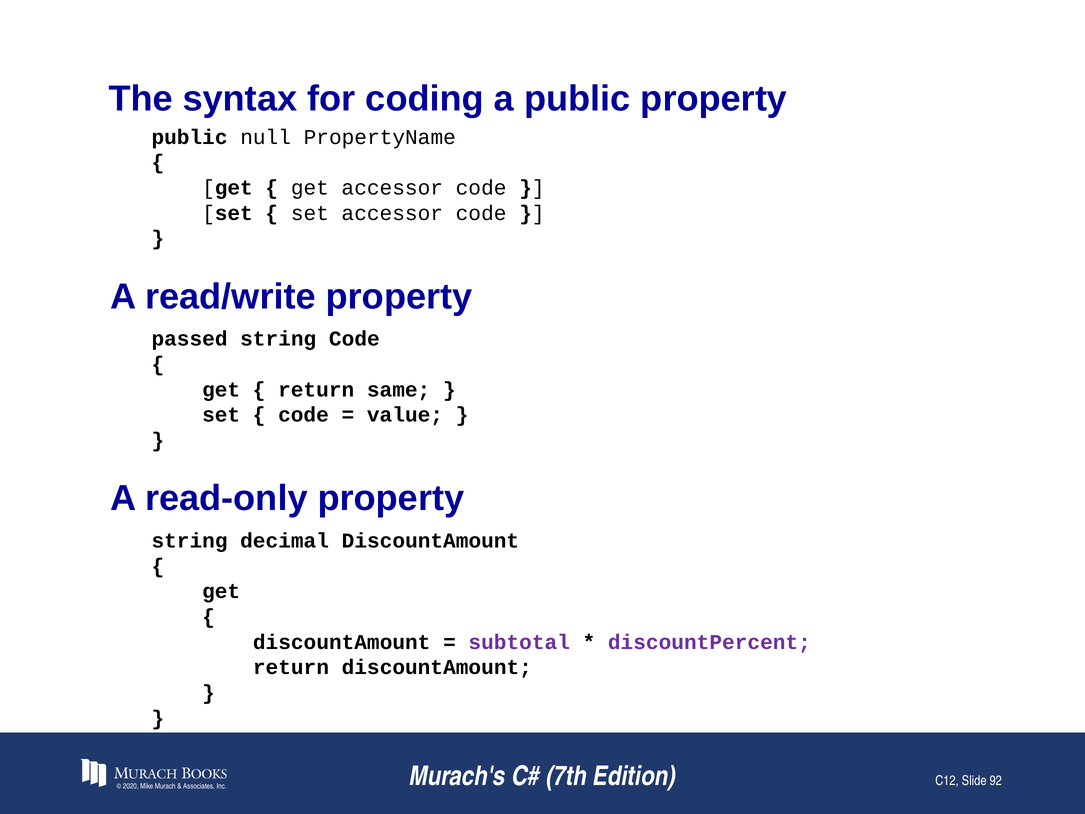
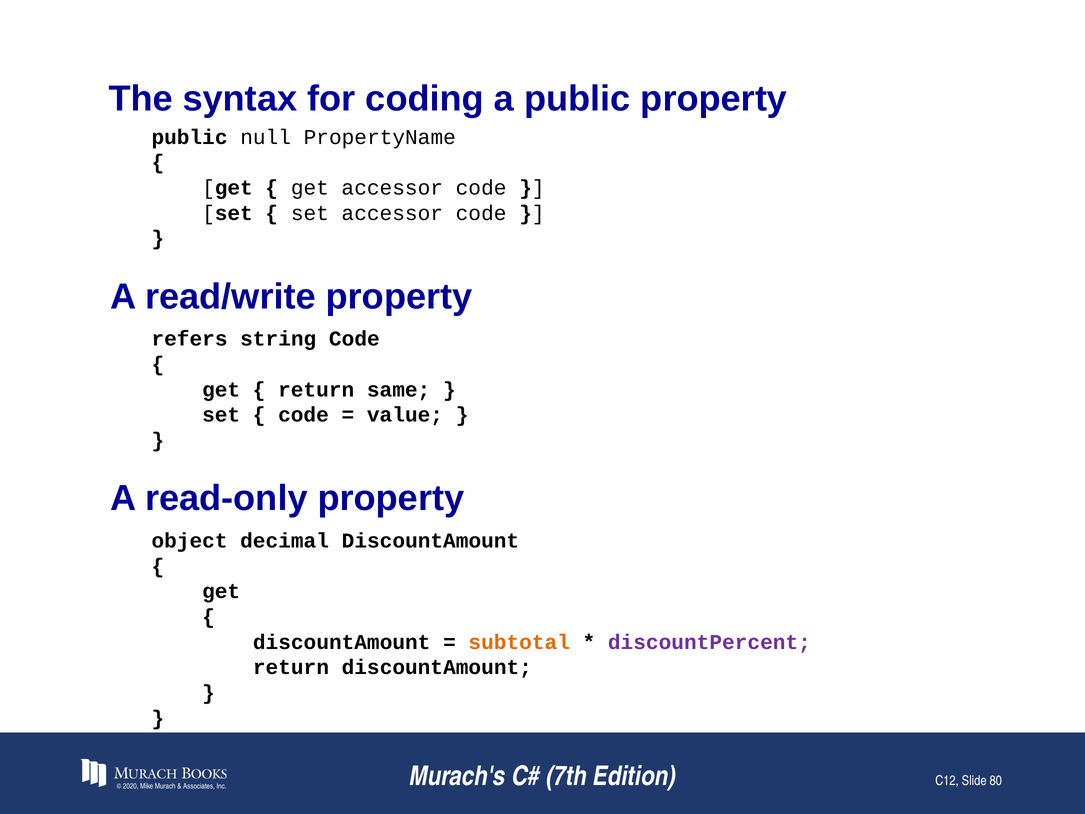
passed: passed -> refers
string at (190, 541): string -> object
subtotal colour: purple -> orange
92: 92 -> 80
